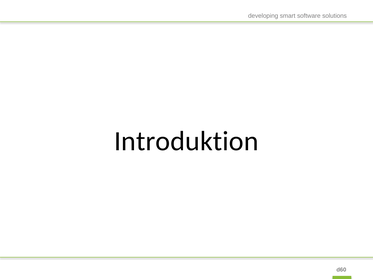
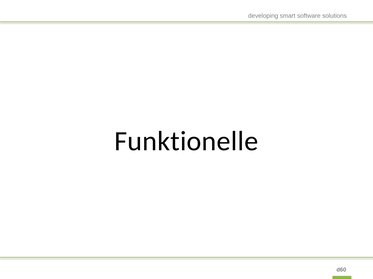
Introduktion: Introduktion -> Funktionelle
